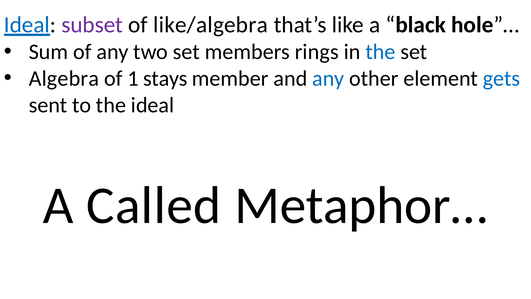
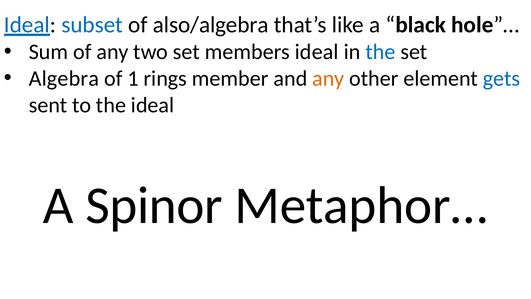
subset colour: purple -> blue
like/algebra: like/algebra -> also/algebra
members rings: rings -> ideal
stays: stays -> rings
any at (328, 78) colour: blue -> orange
Called: Called -> Spinor
